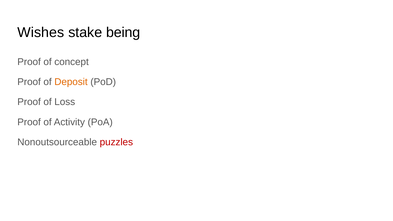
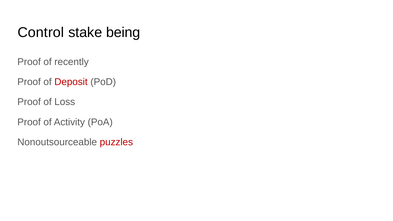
Wishes: Wishes -> Control
concept: concept -> recently
Deposit colour: orange -> red
